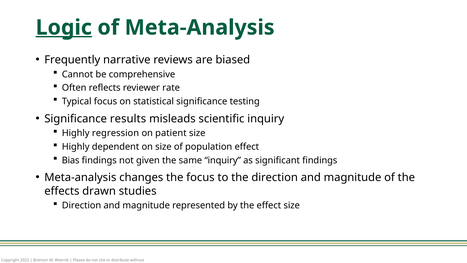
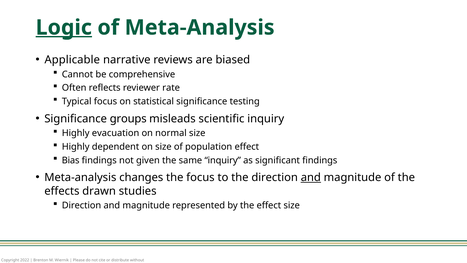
Frequently: Frequently -> Applicable
results: results -> groups
regression: regression -> evacuation
patient: patient -> normal
and at (311, 177) underline: none -> present
